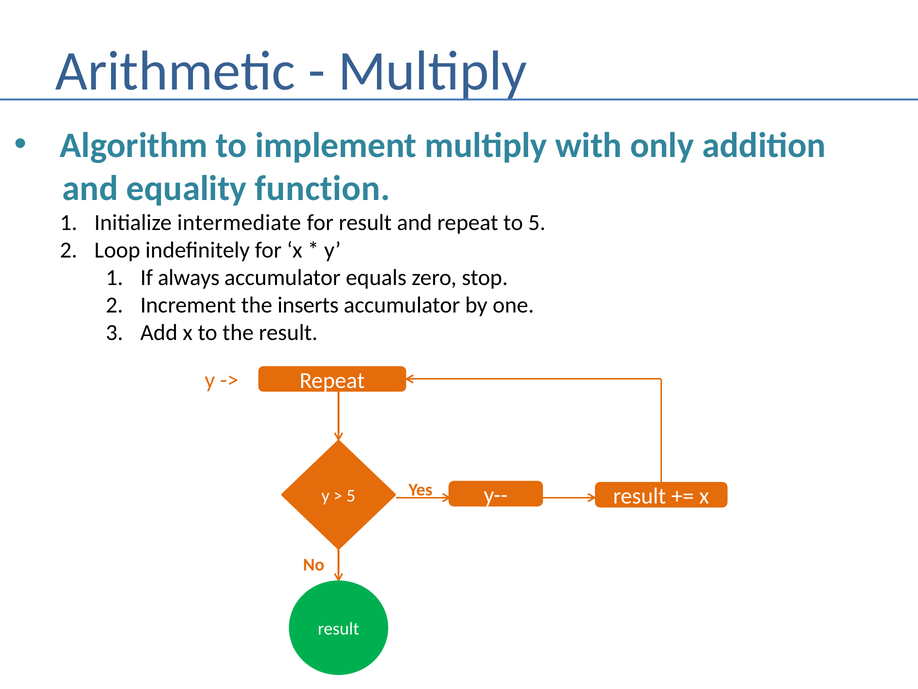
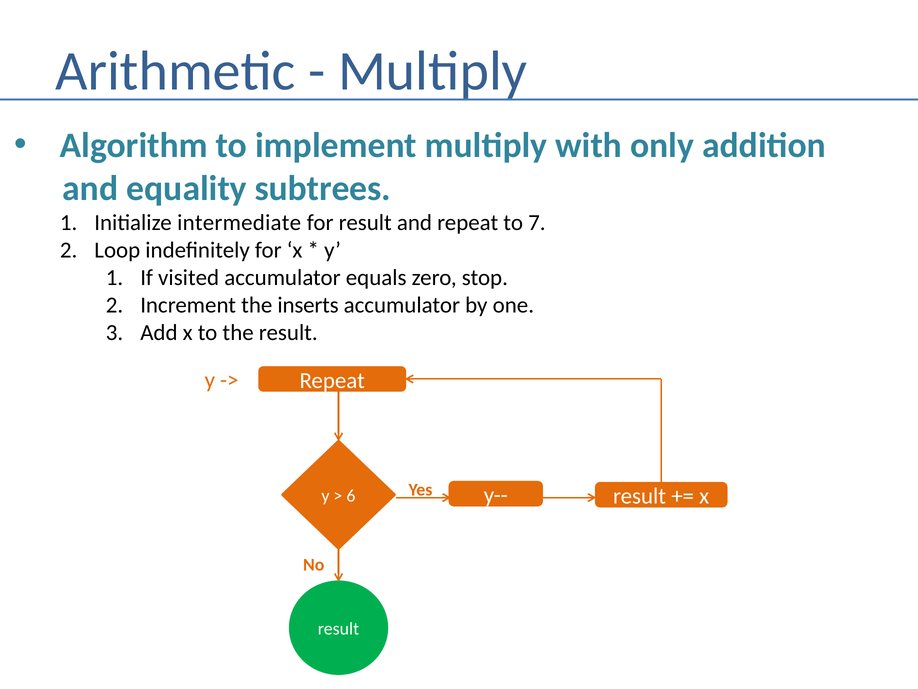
function: function -> subtrees
to 5: 5 -> 7
always: always -> visited
5 at (351, 496): 5 -> 6
